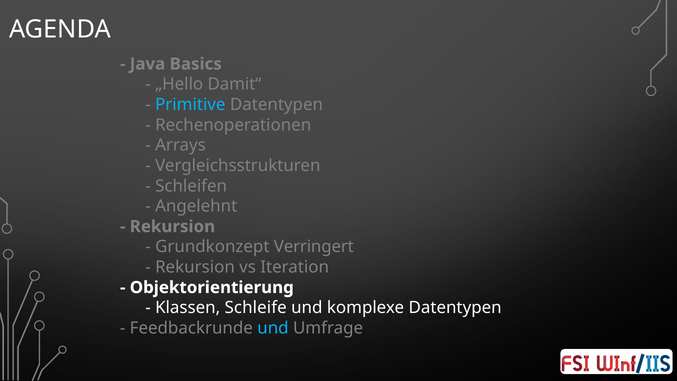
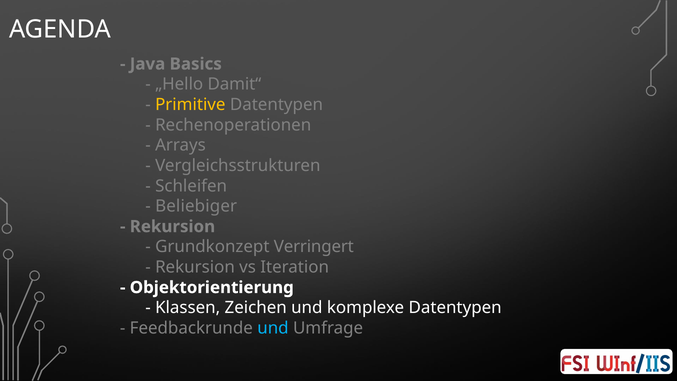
Primitive colour: light blue -> yellow
Angelehnt: Angelehnt -> Beliebiger
Schleife: Schleife -> Zeichen
